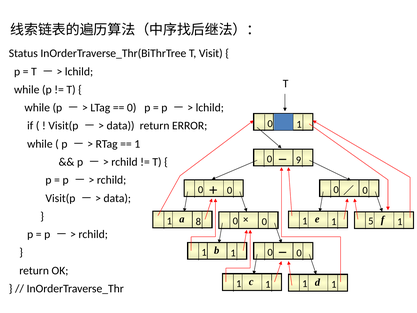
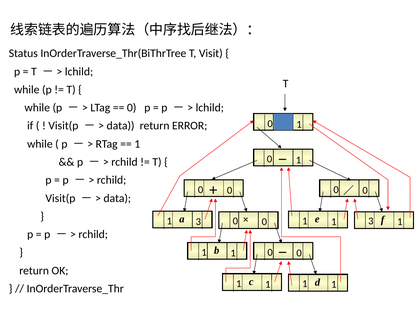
9 at (299, 160): 9 -> 1
8 at (198, 222): 8 -> 3
0 1 1 5: 5 -> 3
